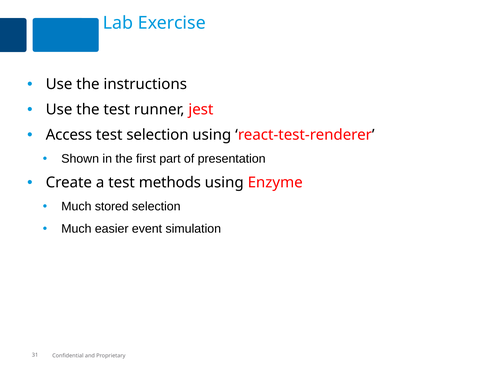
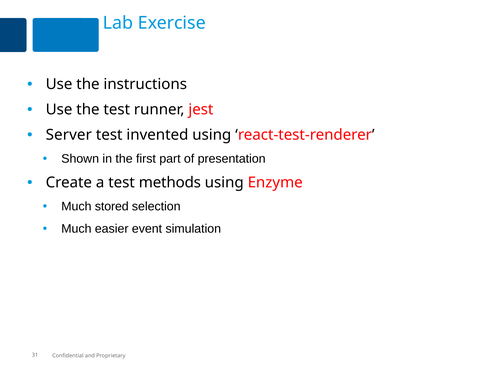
Access: Access -> Server
test selection: selection -> invented
